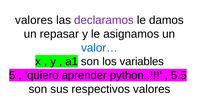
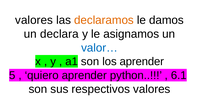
declaramos colour: purple -> orange
repasar: repasar -> declara
los variables: variables -> aprender
5.5: 5.5 -> 6.1
